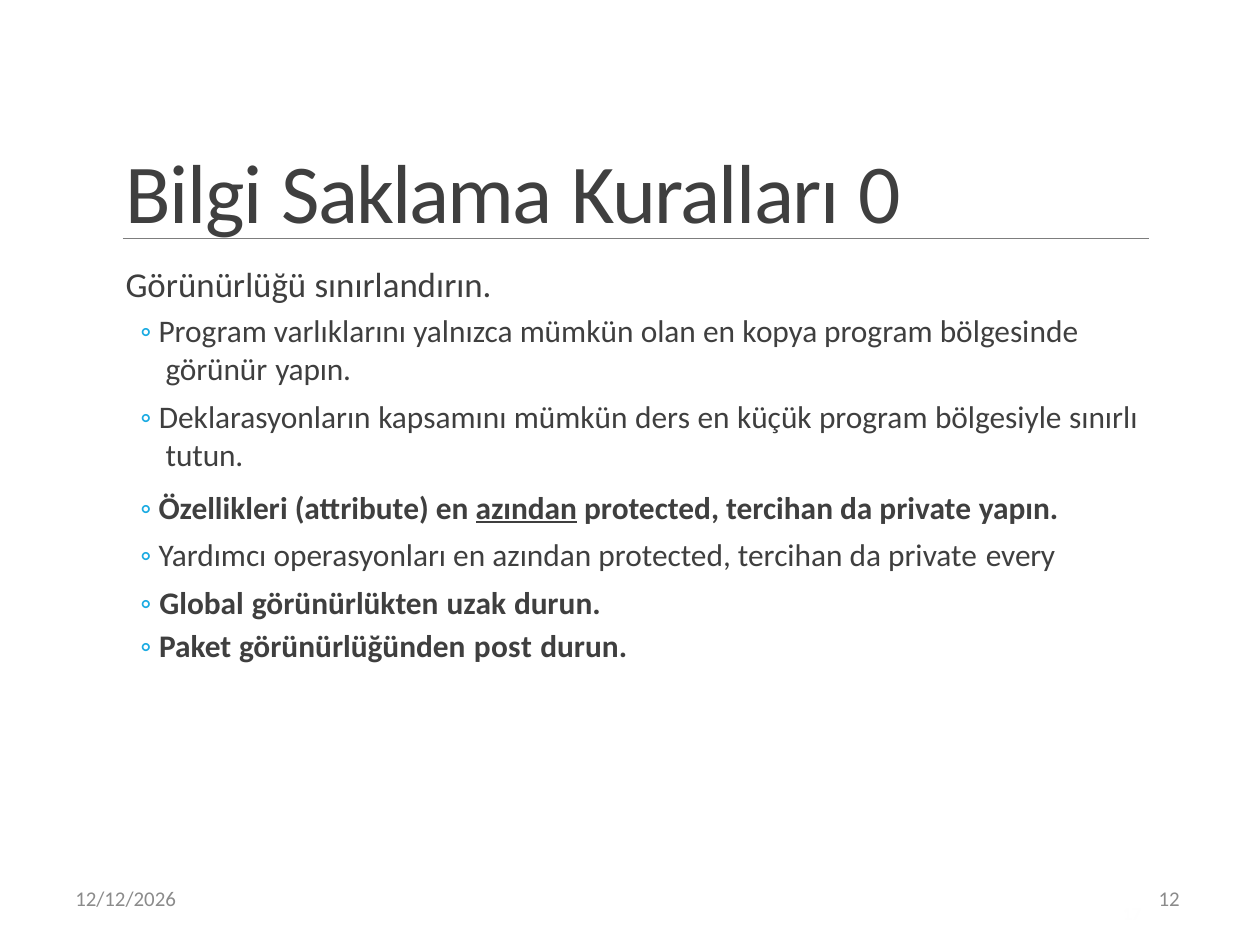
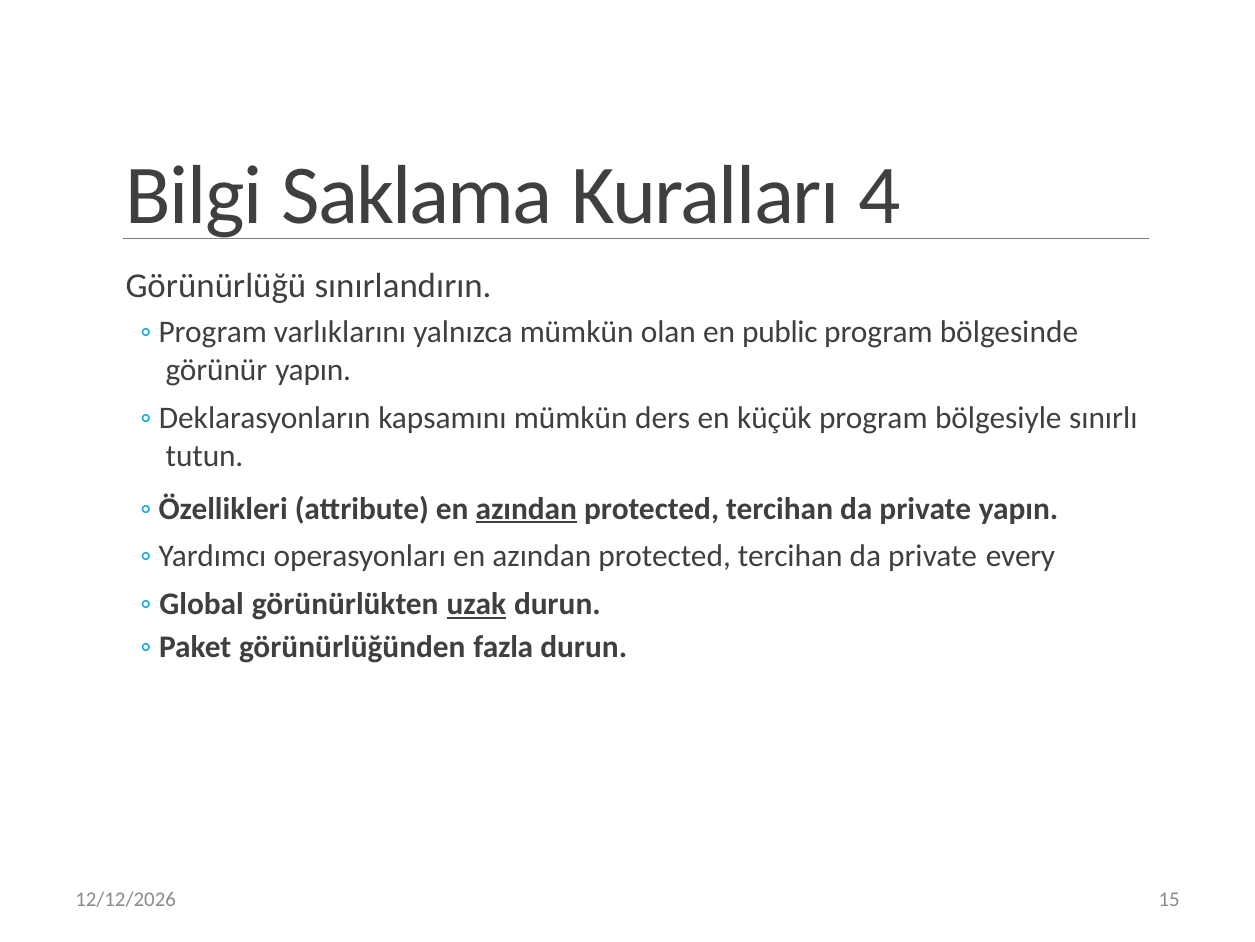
0: 0 -> 4
kopya: kopya -> public
uzak underline: none -> present
post: post -> fazla
12: 12 -> 15
